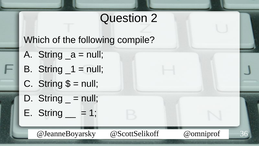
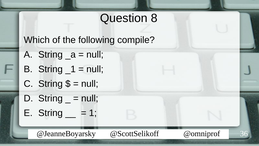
2: 2 -> 8
